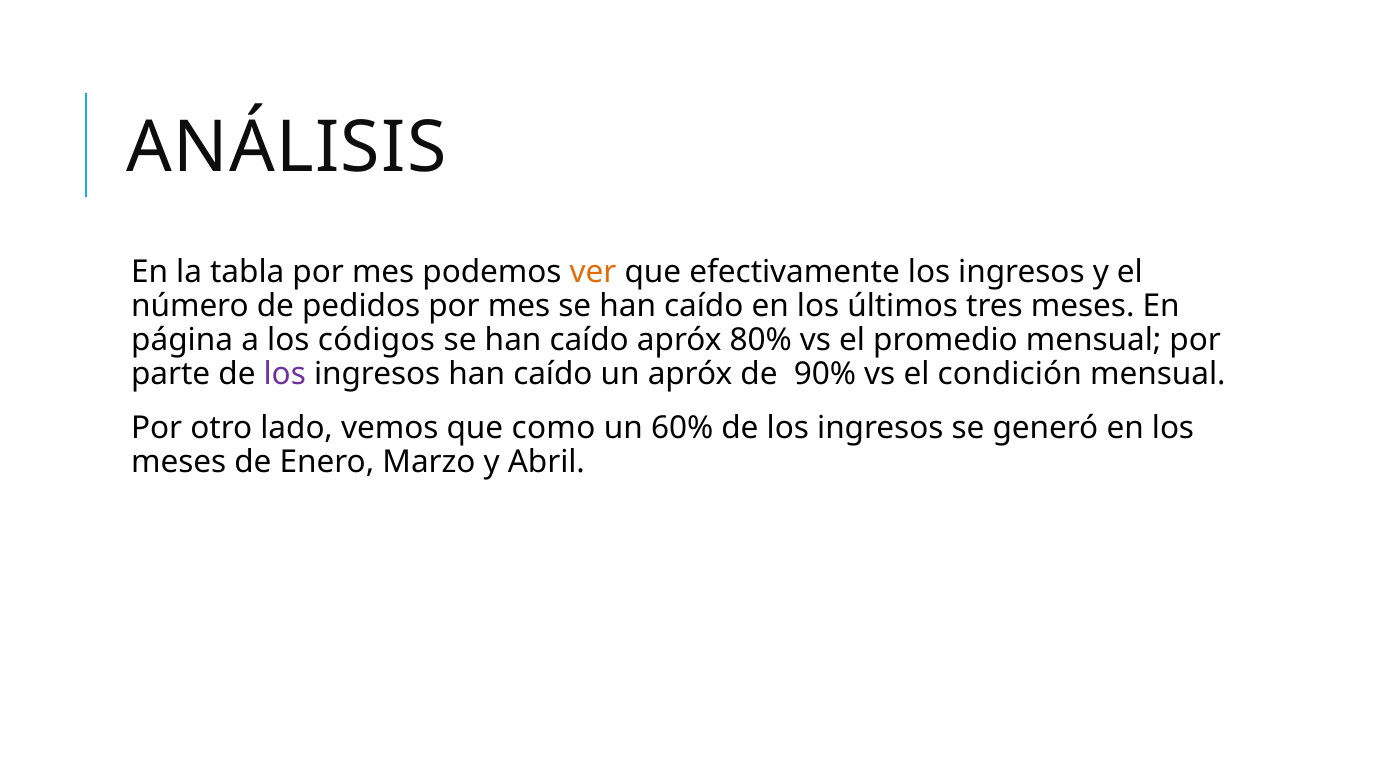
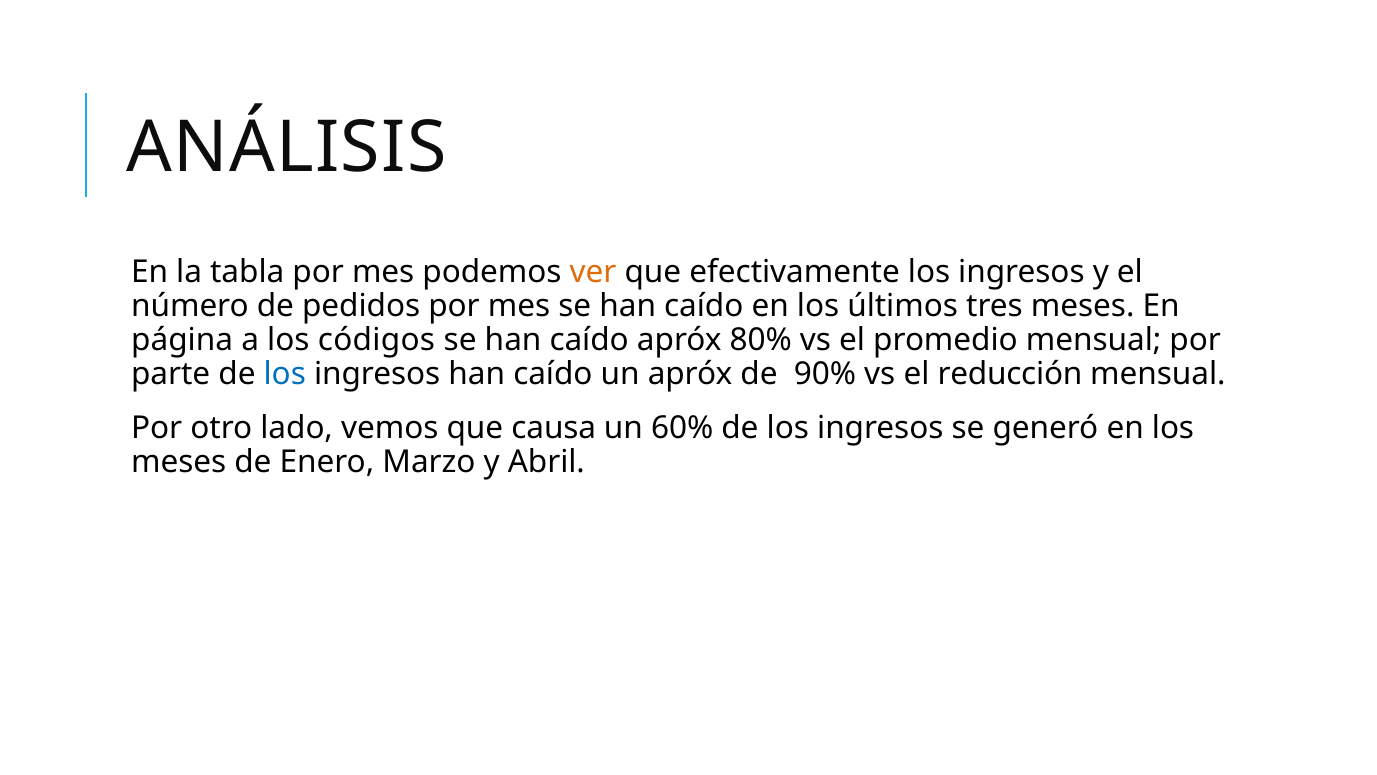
los at (285, 374) colour: purple -> blue
condición: condición -> reducción
como: como -> causa
